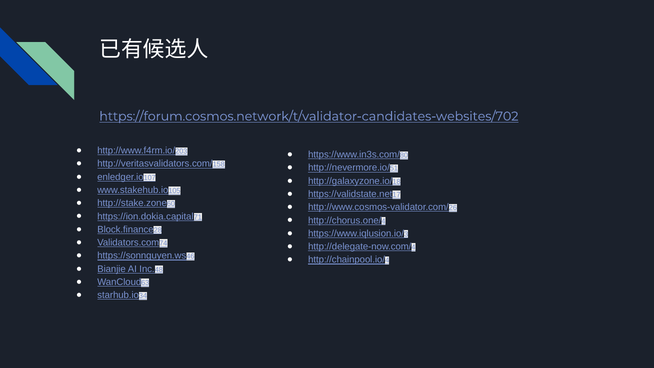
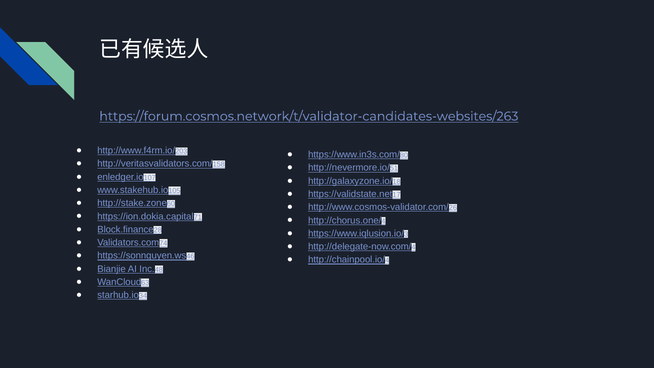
https://forum.cosmos.network/t/validator-candidates-websites/702: https://forum.cosmos.network/t/validator-candidates-websites/702 -> https://forum.cosmos.network/t/validator-candidates-websites/263
